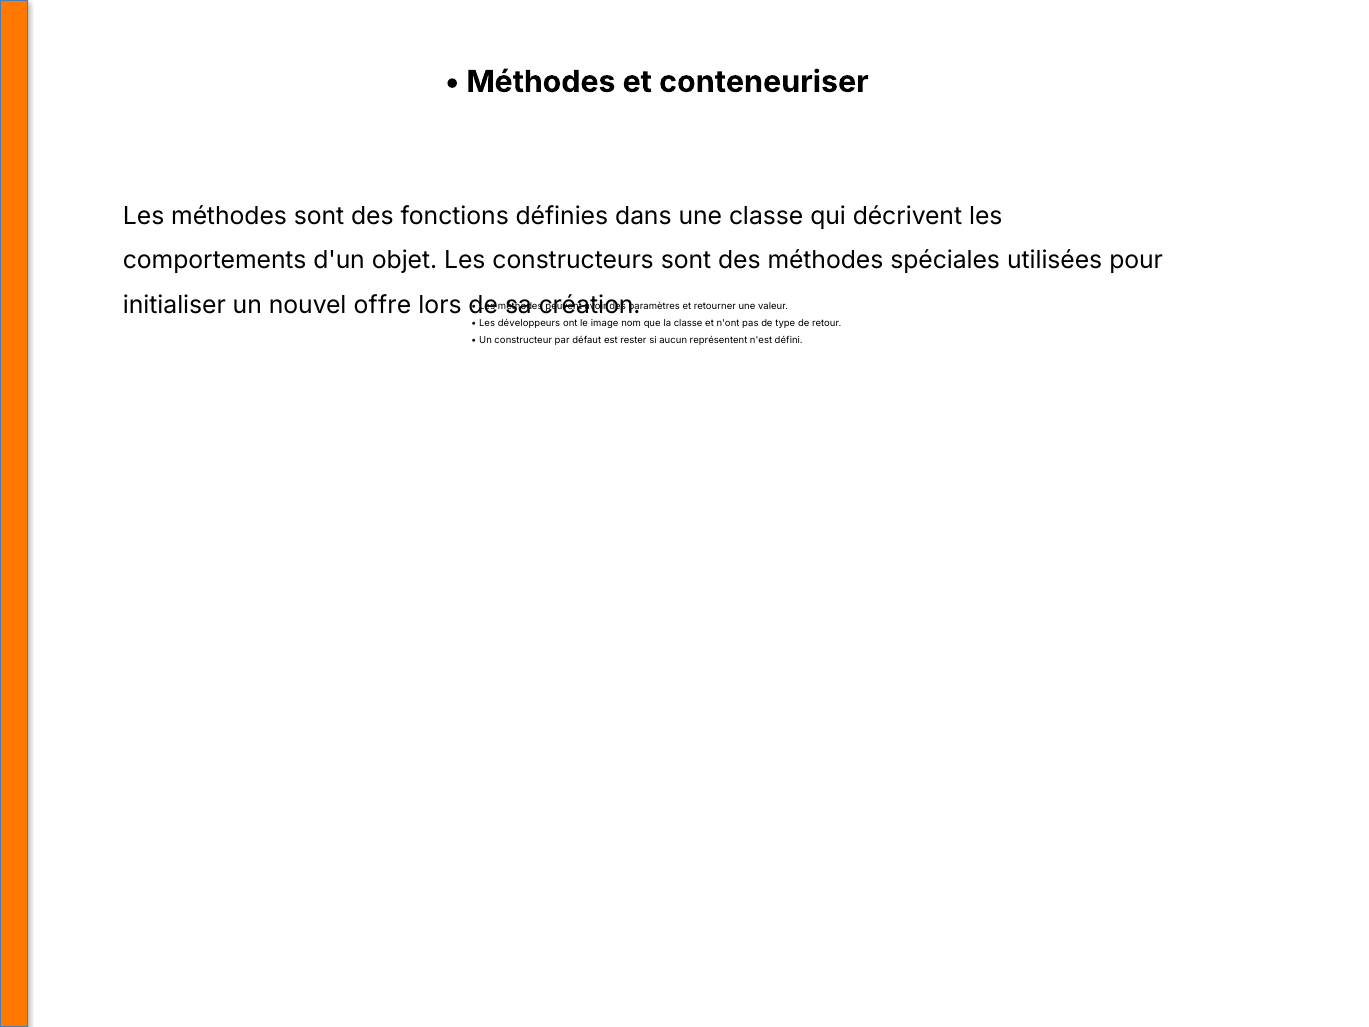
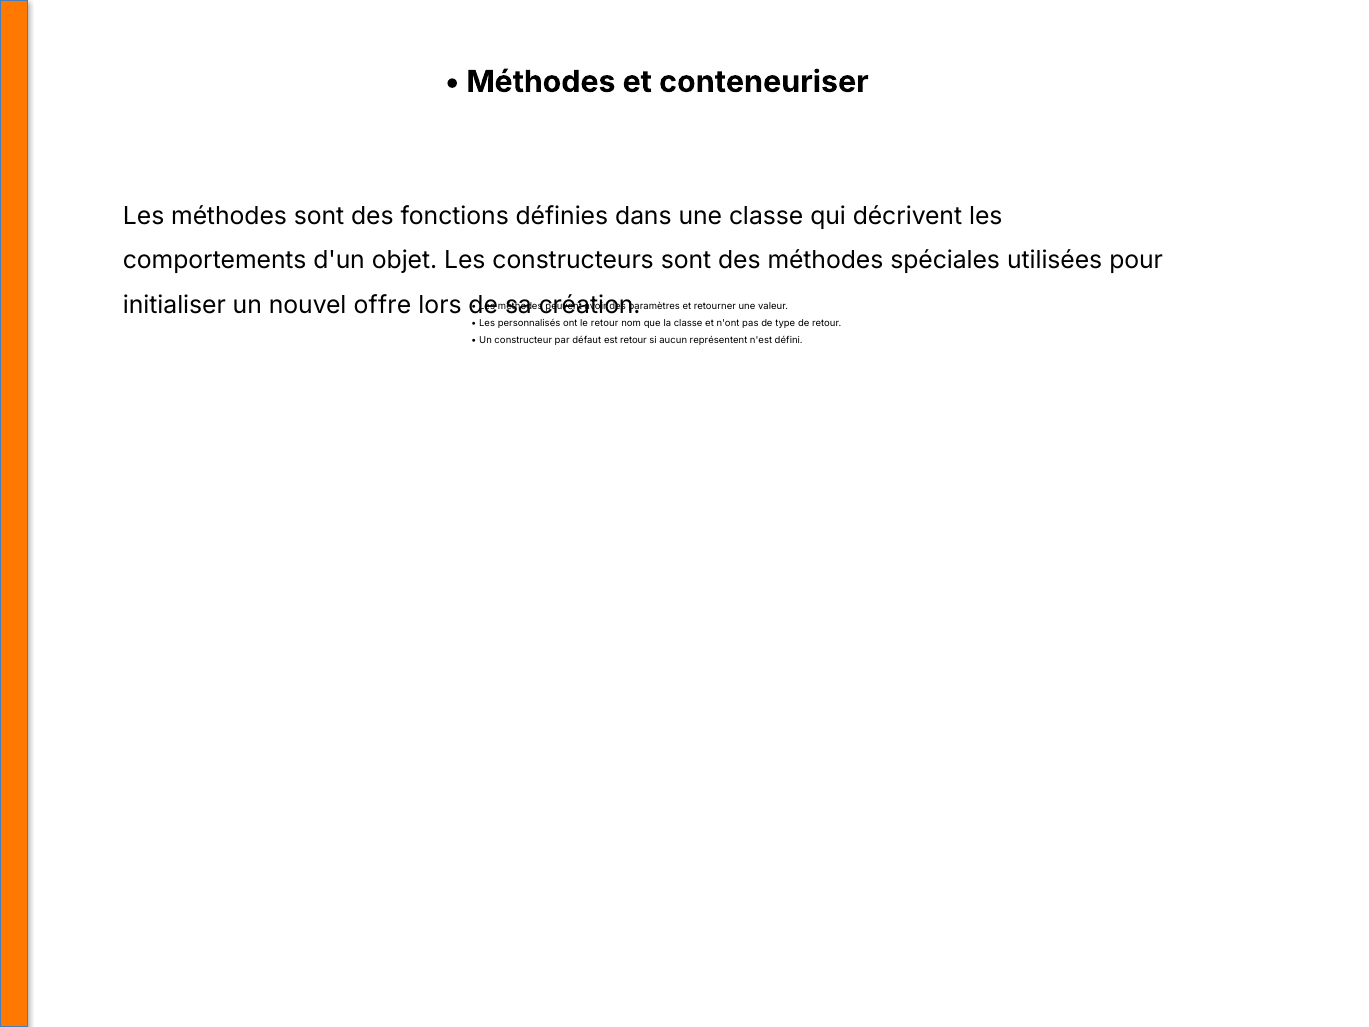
développeurs: développeurs -> personnalisés
le image: image -> retour
est rester: rester -> retour
